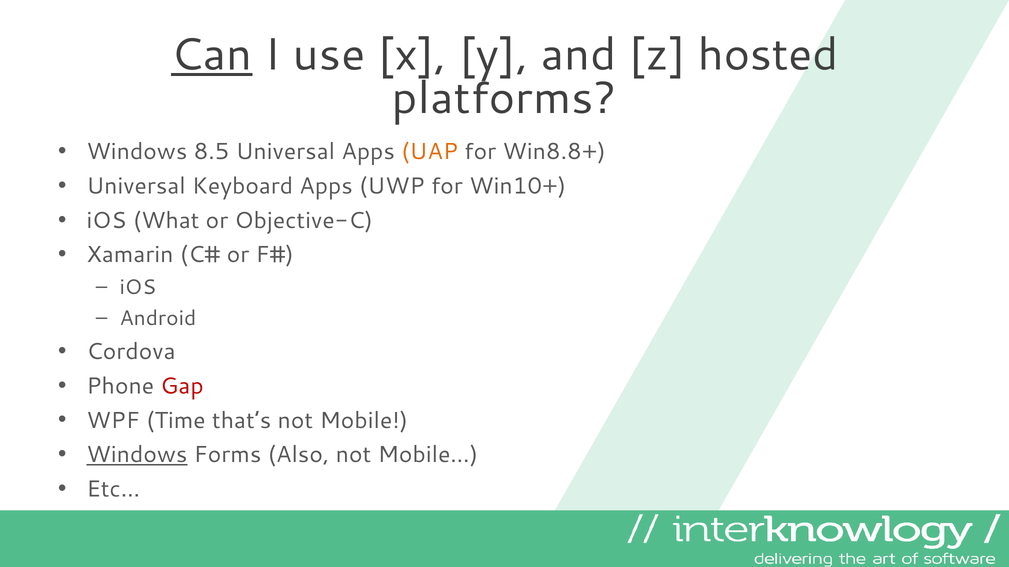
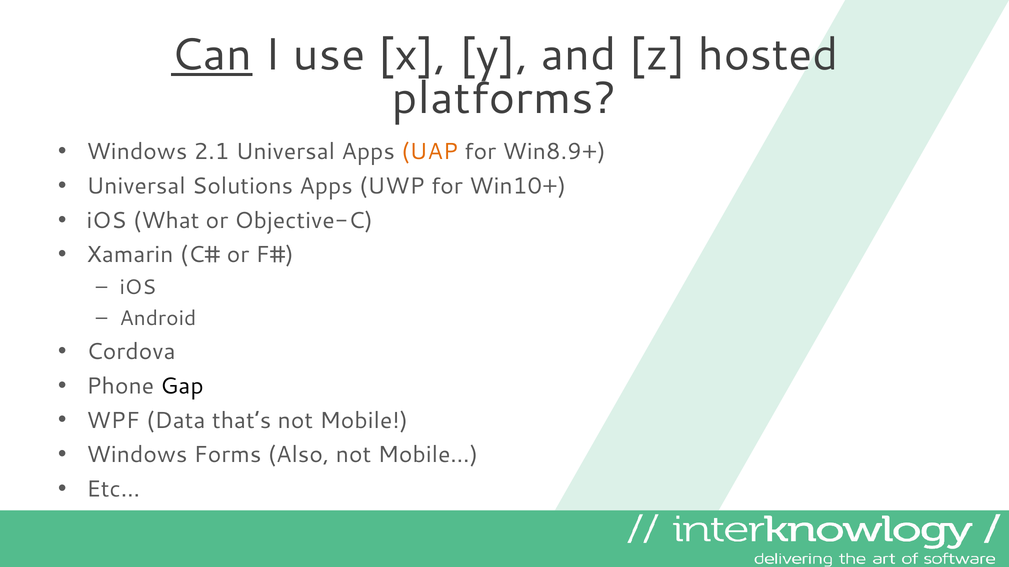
8.5: 8.5 -> 2.1
Win8.8+: Win8.8+ -> Win8.9+
Keyboard: Keyboard -> Solutions
Gap colour: red -> black
Time: Time -> Data
Windows at (137, 455) underline: present -> none
